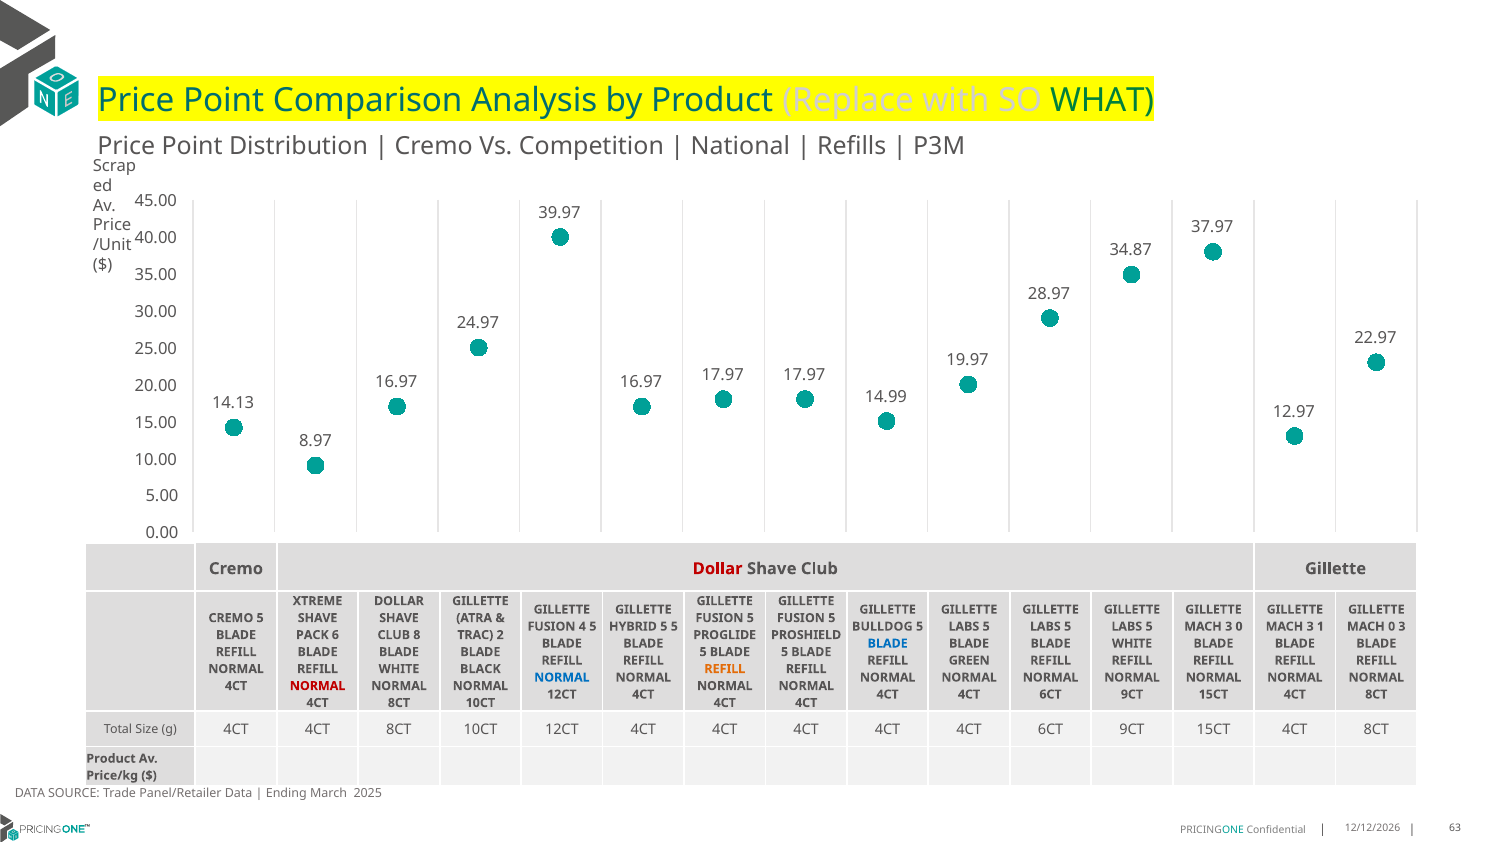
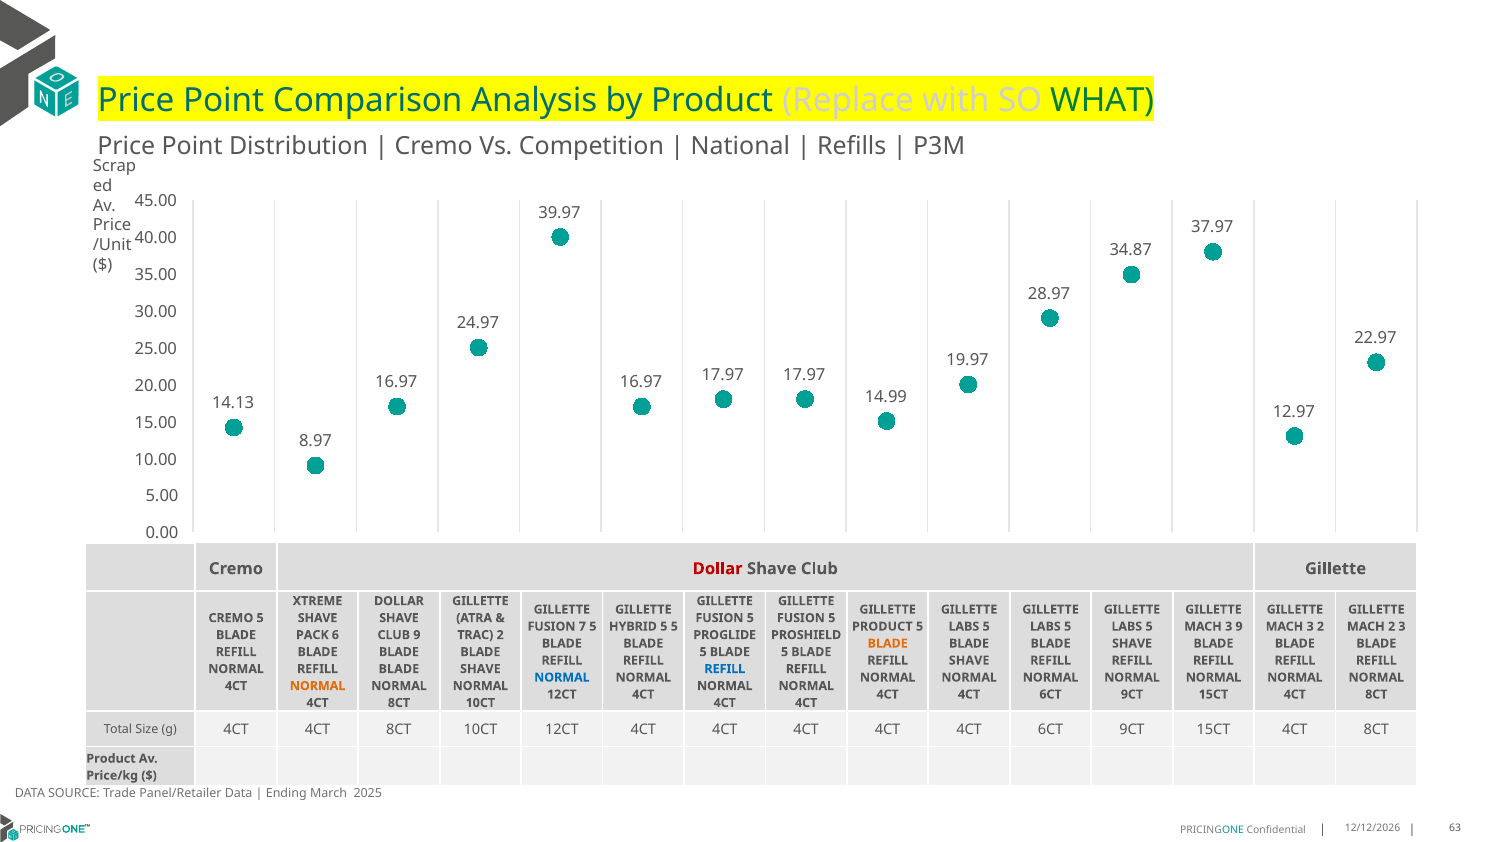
4: 4 -> 7
BULLDOG at (882, 627): BULLDOG -> PRODUCT
3 0: 0 -> 9
3 1: 1 -> 2
MACH 0: 0 -> 2
CLUB 8: 8 -> 9
BLADE at (888, 644) colour: blue -> orange
WHITE at (1132, 644): WHITE -> SHAVE
GREEN at (969, 661): GREEN -> SHAVE
WHITE at (399, 669): WHITE -> BLADE
BLACK at (480, 669): BLACK -> SHAVE
REFILL at (725, 669) colour: orange -> blue
NORMAL at (318, 686) colour: red -> orange
